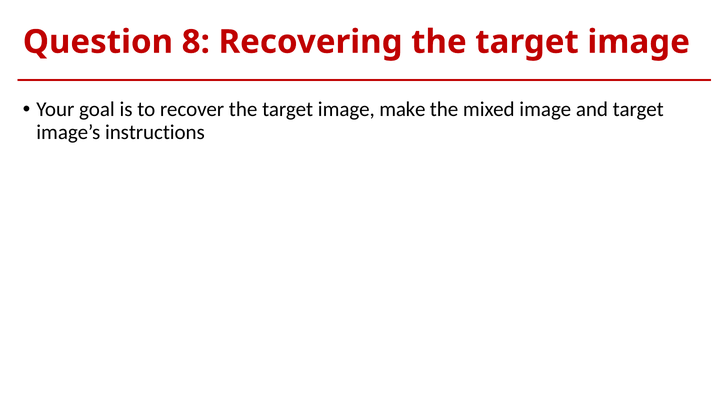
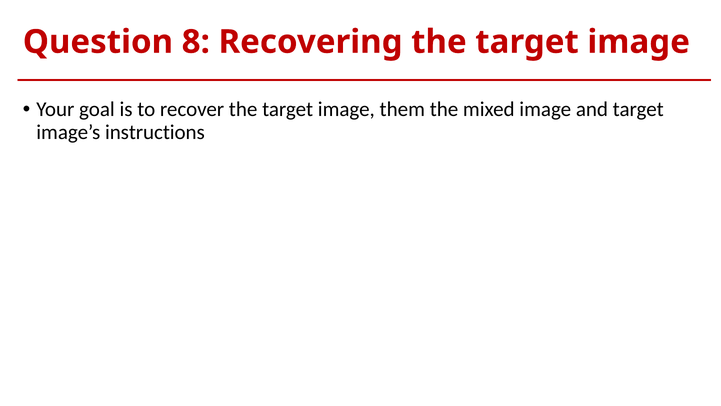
make: make -> them
